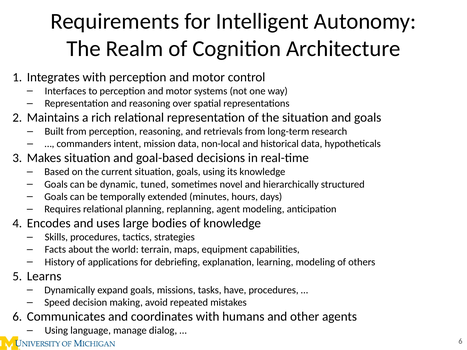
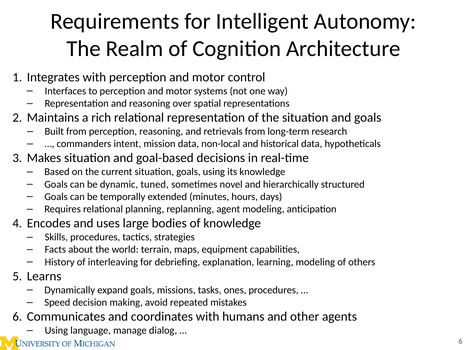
applications: applications -> interleaving
have: have -> ones
